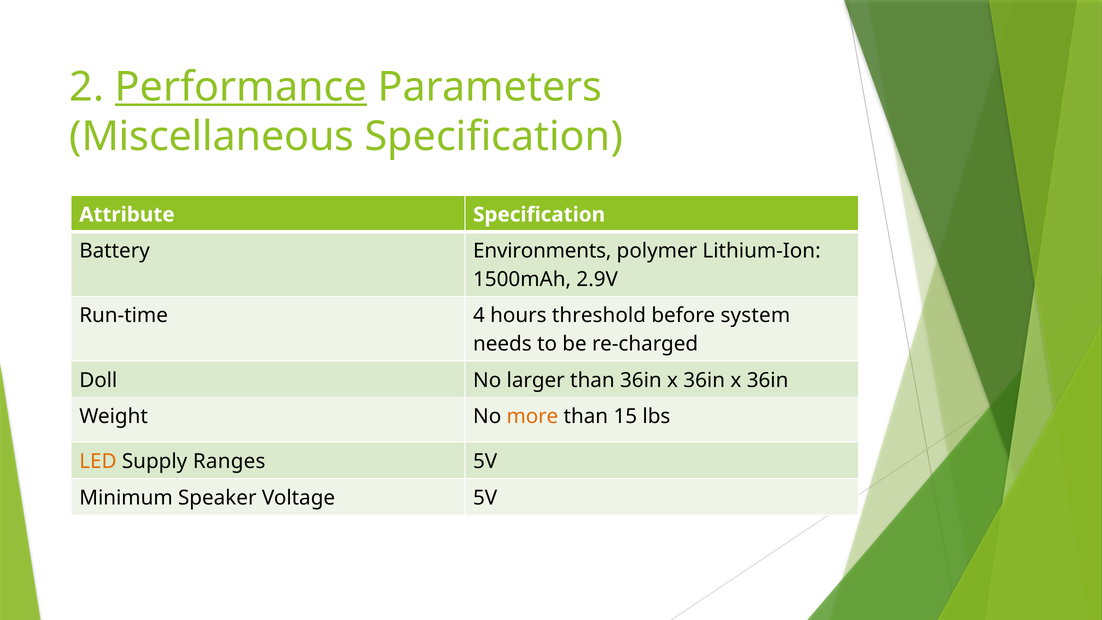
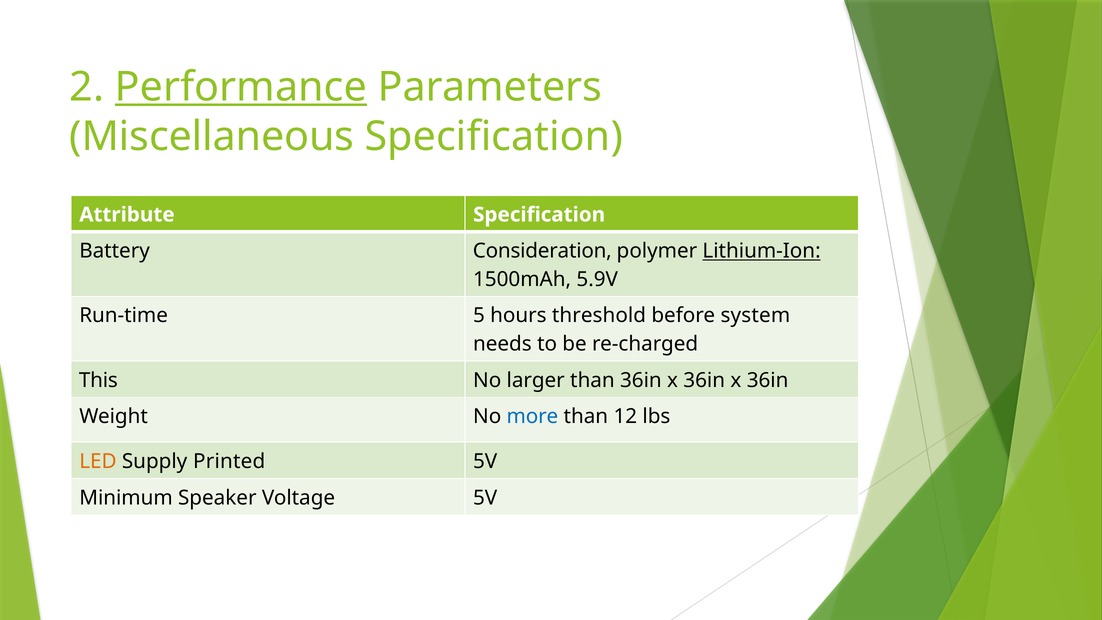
Environments: Environments -> Consideration
Lithium-Ion underline: none -> present
2.9V: 2.9V -> 5.9V
4: 4 -> 5
Doll: Doll -> This
more colour: orange -> blue
15: 15 -> 12
Ranges: Ranges -> Printed
